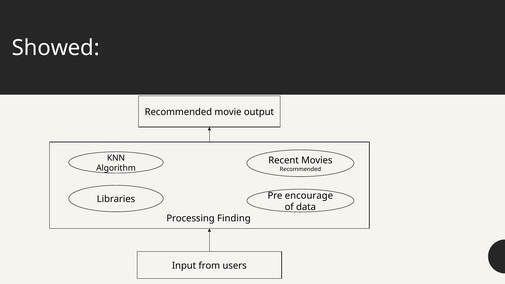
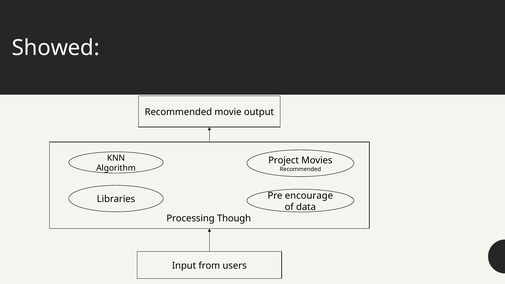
Recent: Recent -> Project
Finding: Finding -> Though
